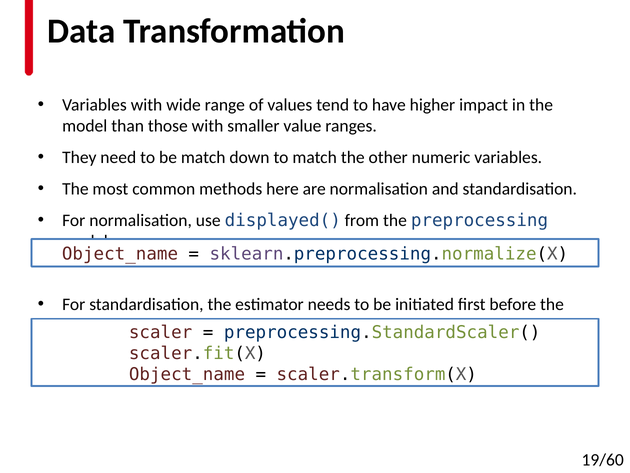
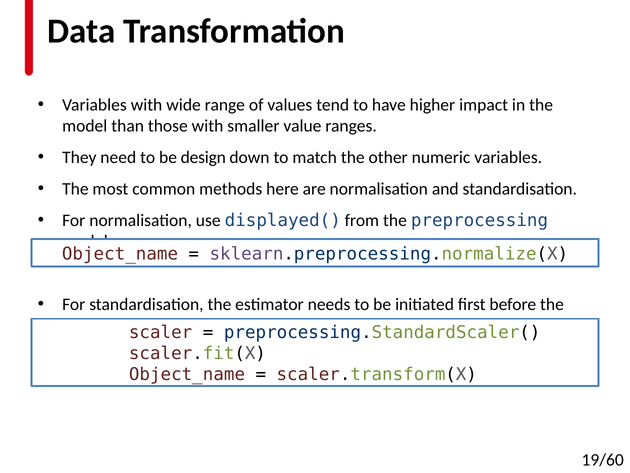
be match: match -> design
